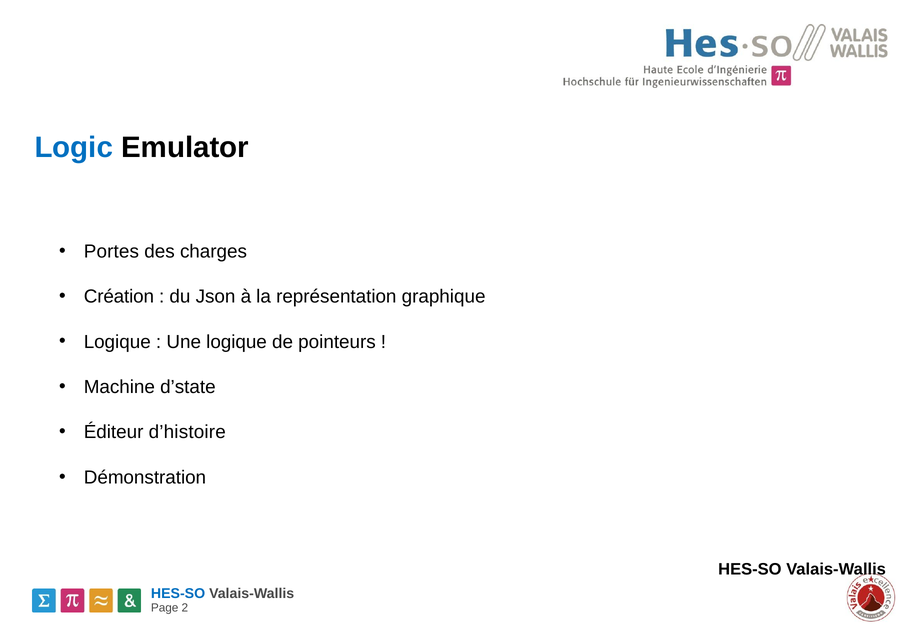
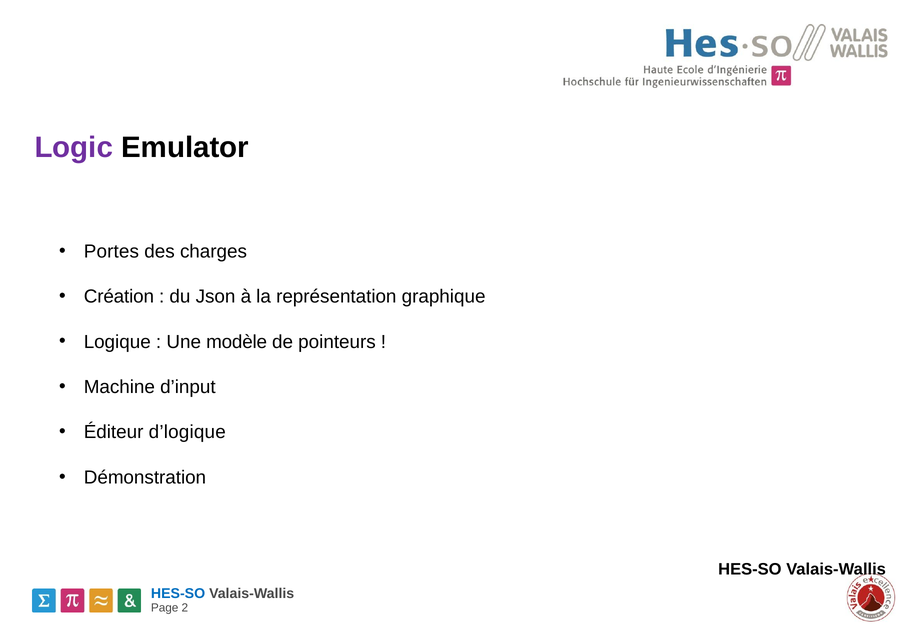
Logic colour: blue -> purple
Une logique: logique -> modèle
d’state: d’state -> d’input
d’histoire: d’histoire -> d’logique
